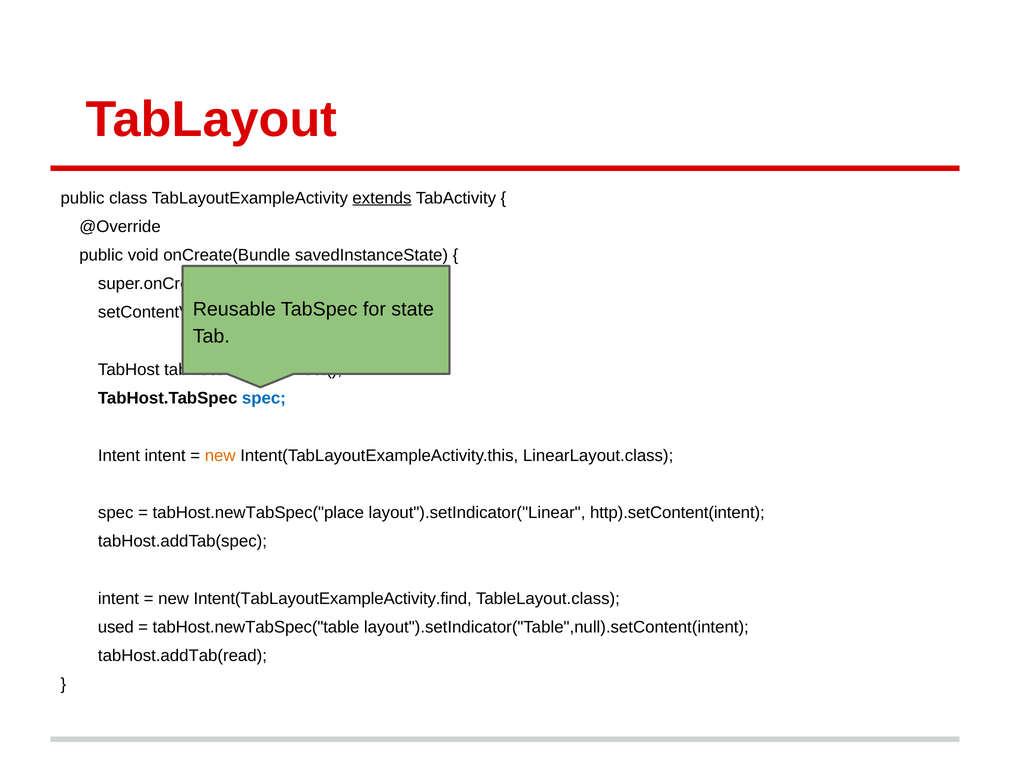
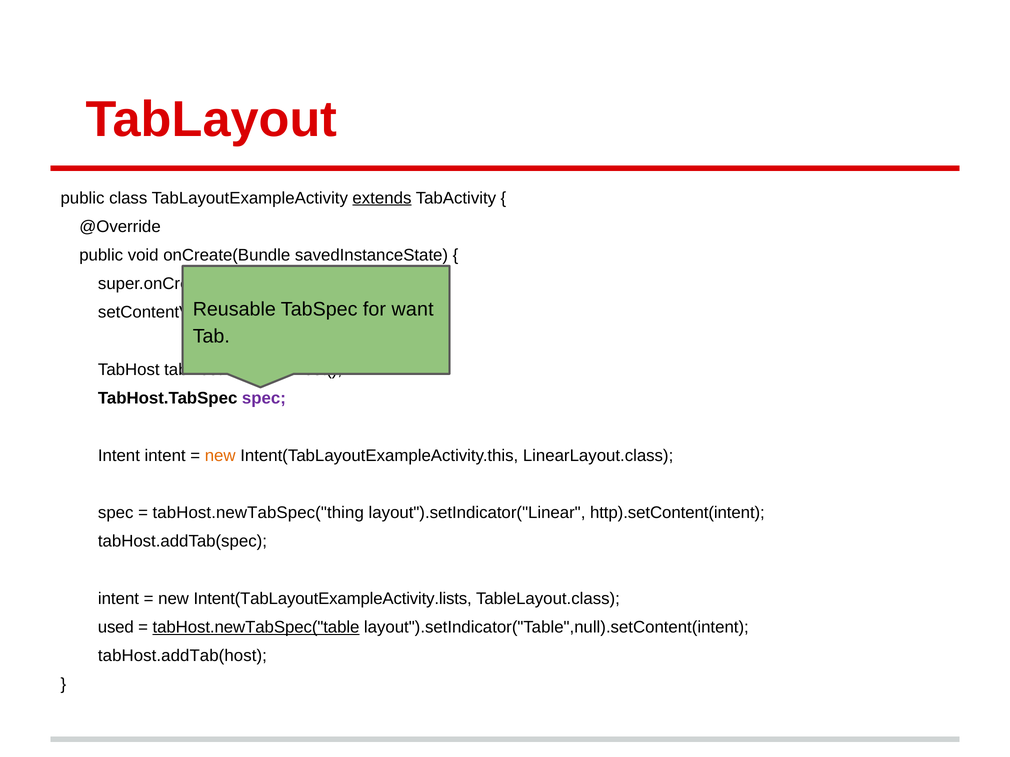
state: state -> want
spec at (264, 399) colour: blue -> purple
tabHost.newTabSpec("place: tabHost.newTabSpec("place -> tabHost.newTabSpec("thing
Intent(TabLayoutExampleActivity.find: Intent(TabLayoutExampleActivity.find -> Intent(TabLayoutExampleActivity.lists
tabHost.newTabSpec("table underline: none -> present
tabHost.addTab(read: tabHost.addTab(read -> tabHost.addTab(host
